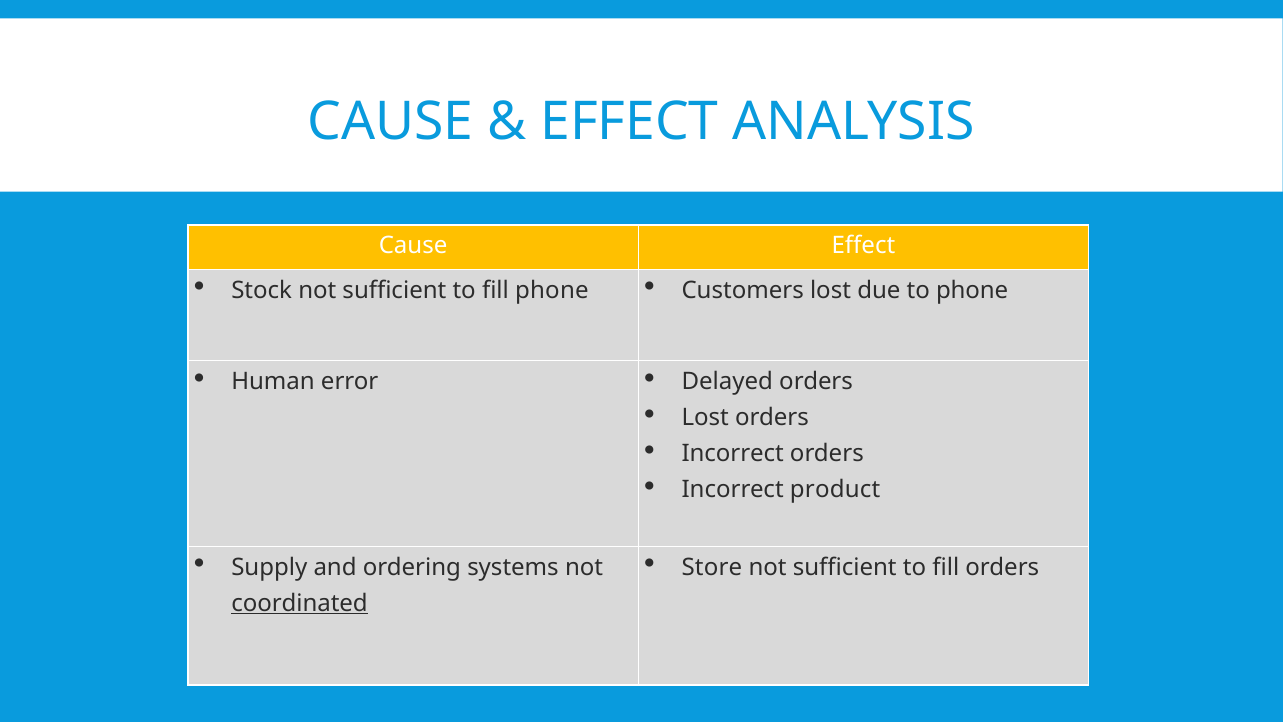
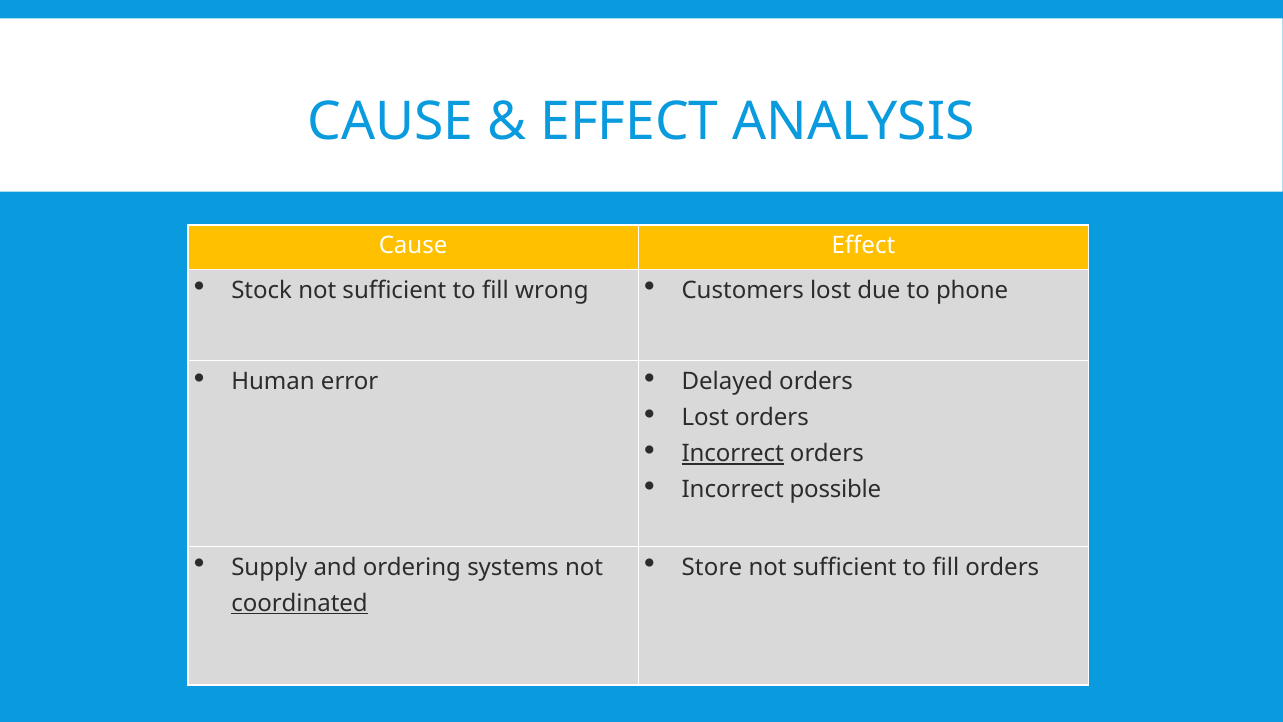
fill phone: phone -> wrong
Incorrect at (733, 454) underline: none -> present
product: product -> possible
